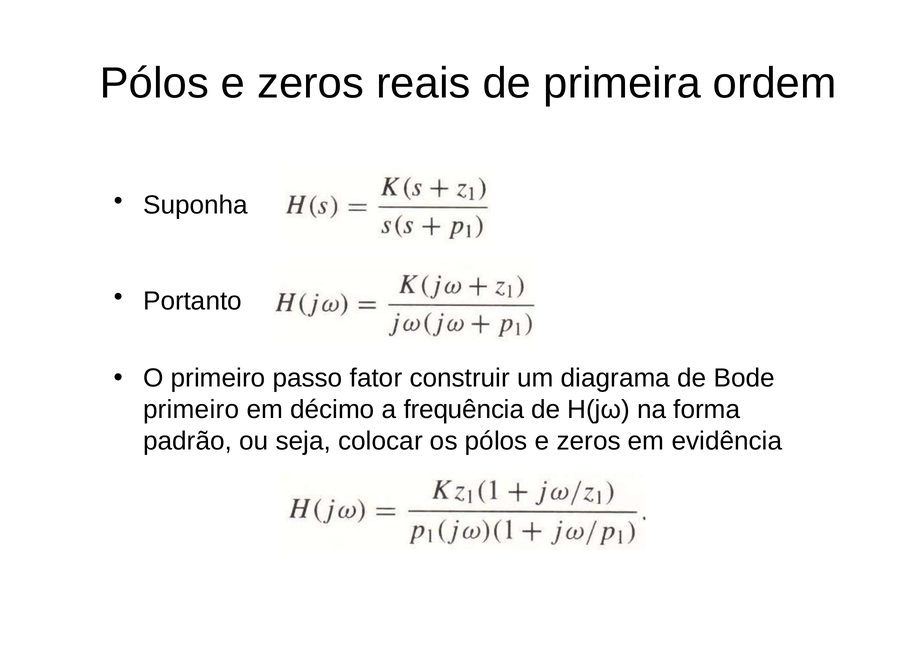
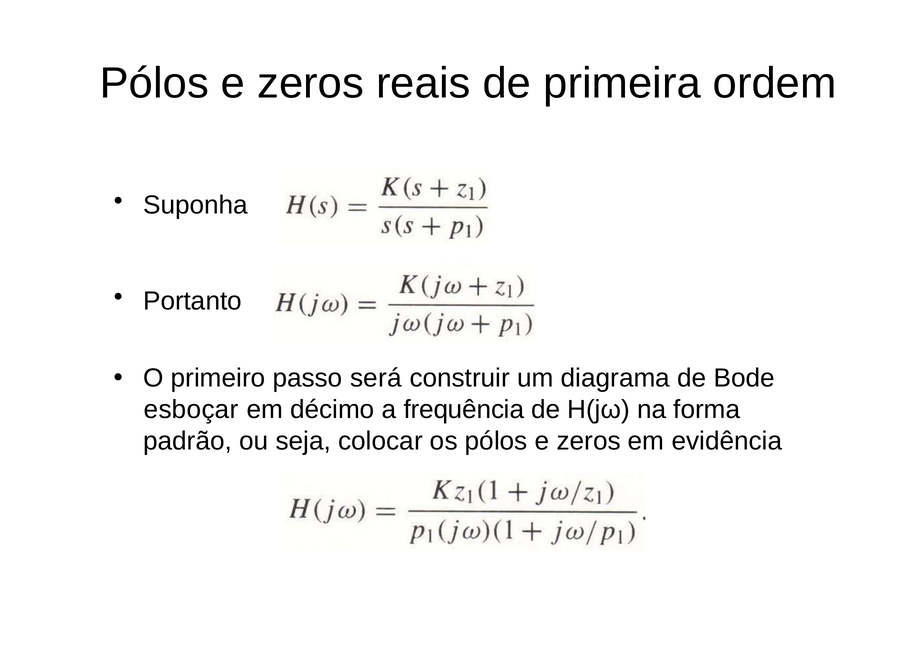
fator: fator -> será
primeiro at (191, 410): primeiro -> esboçar
